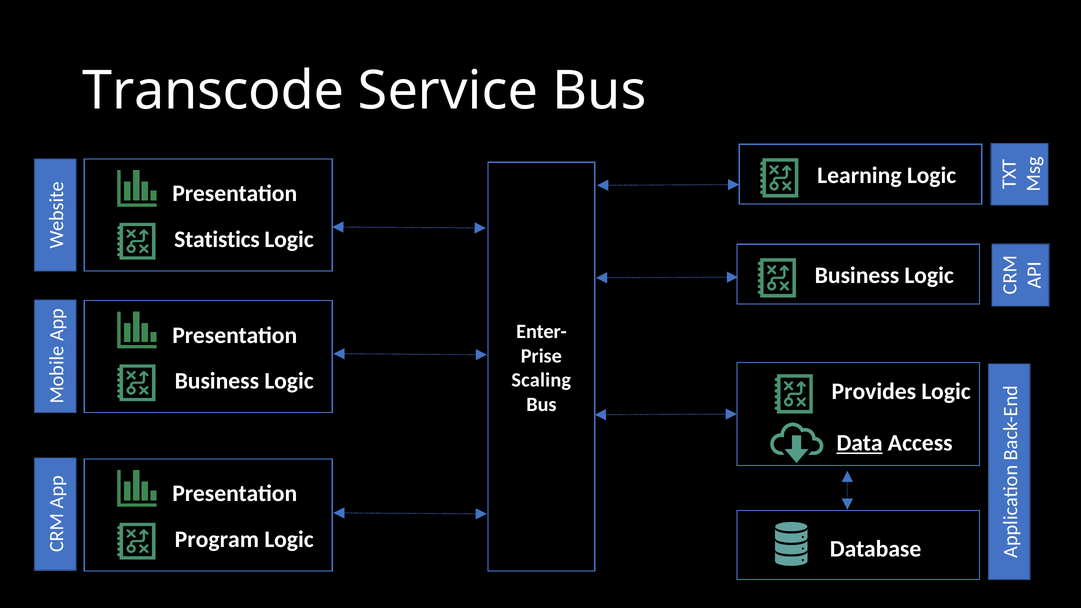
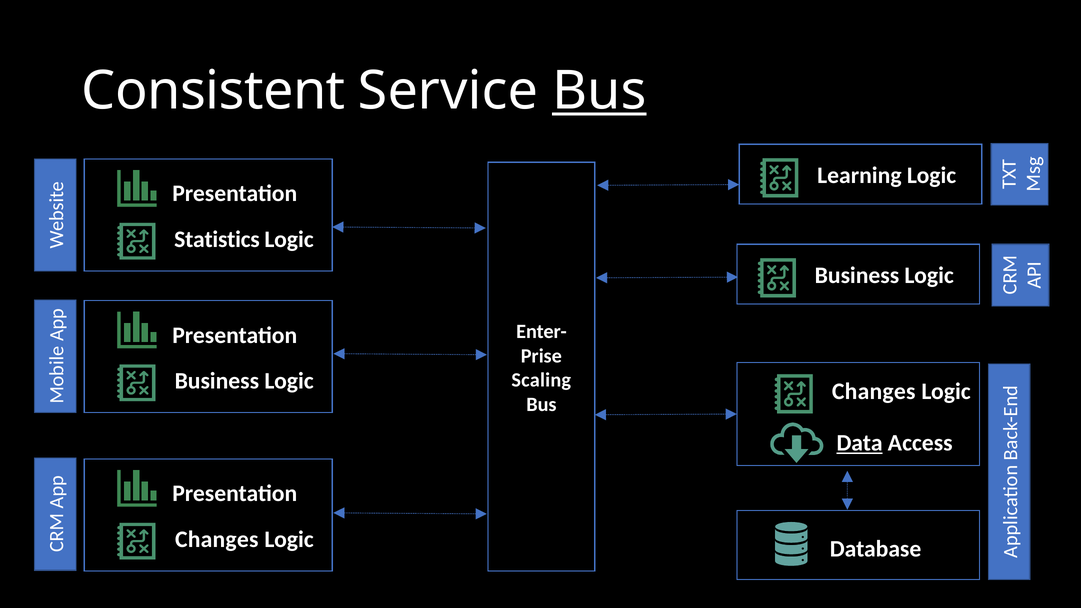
Transcode: Transcode -> Consistent
Bus at (599, 91) underline: none -> present
Provides at (874, 391): Provides -> Changes
Program at (217, 540): Program -> Changes
